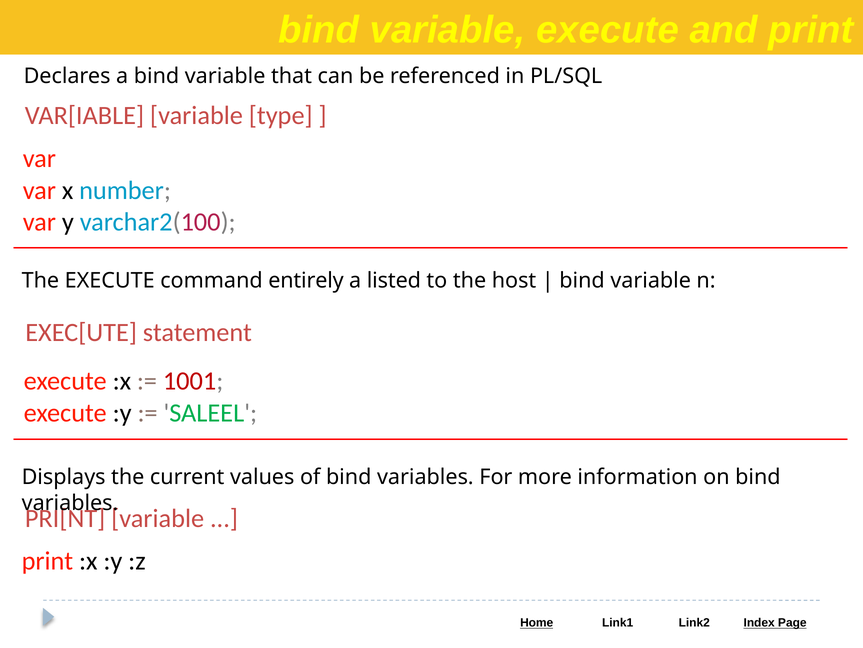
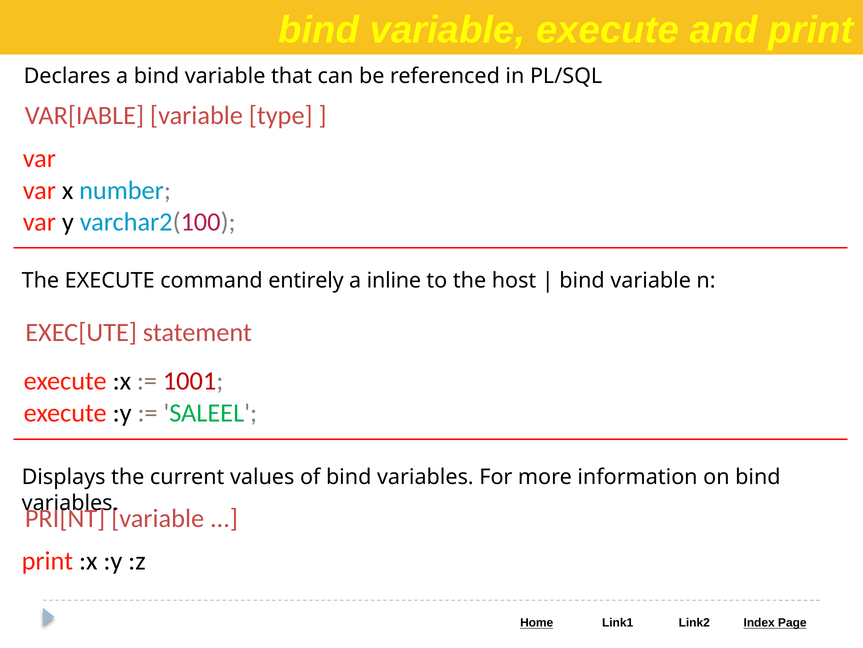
listed: listed -> inline
